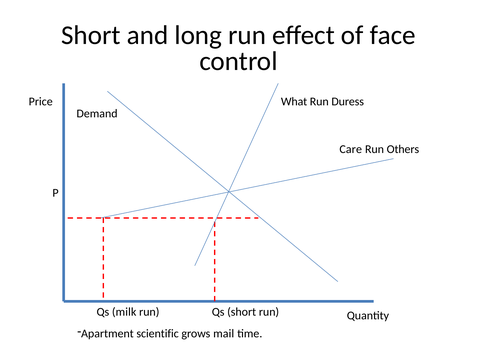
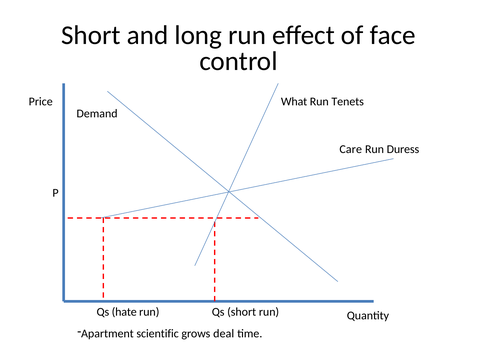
Duress: Duress -> Tenets
Others: Others -> Duress
milk: milk -> hate
mail: mail -> deal
